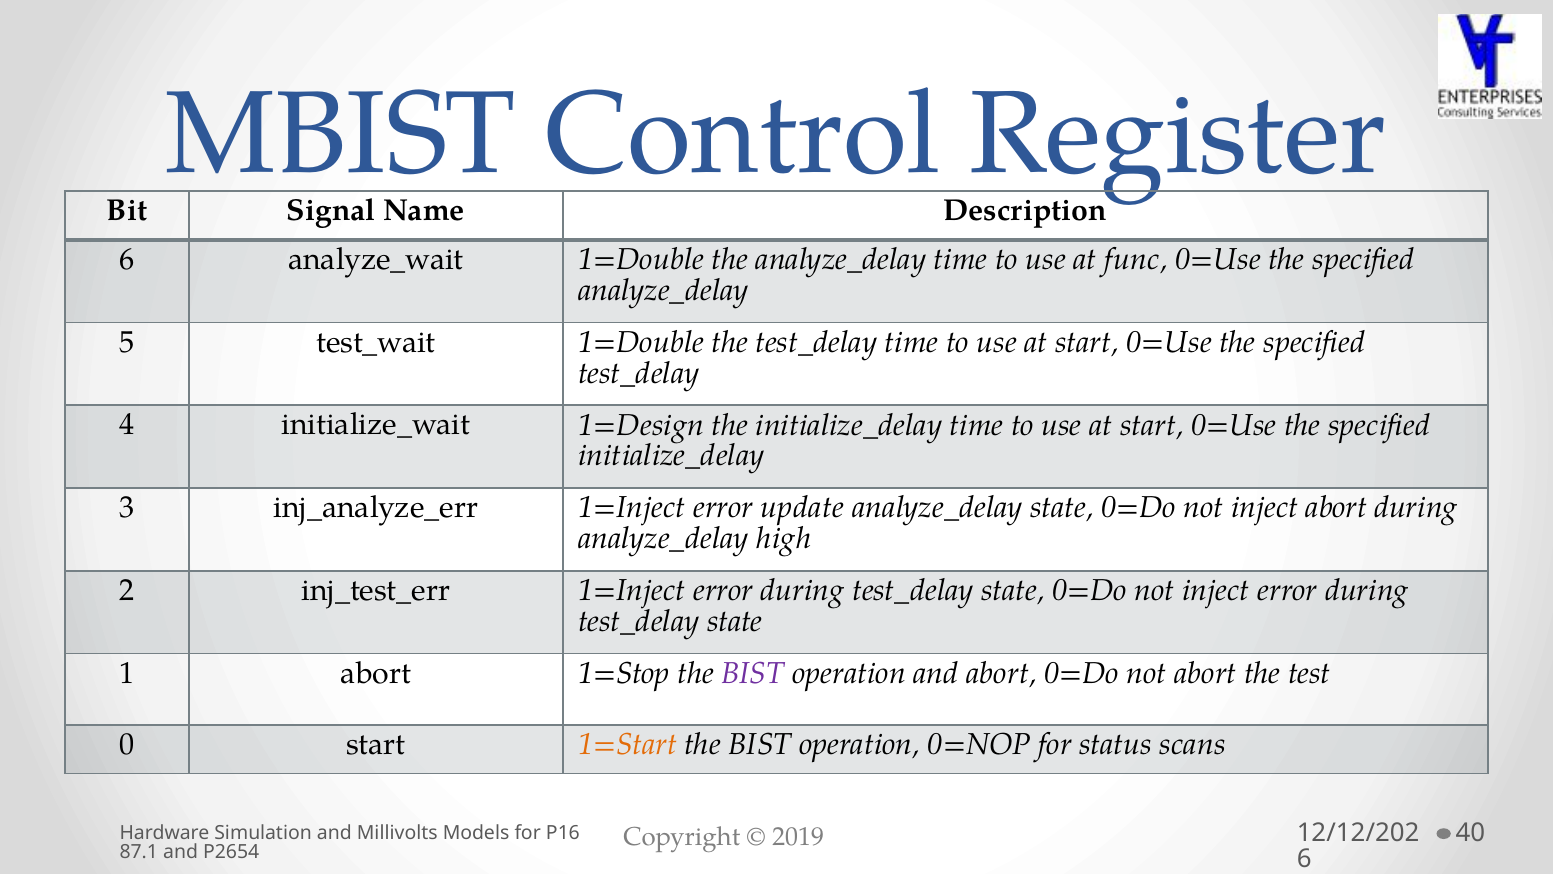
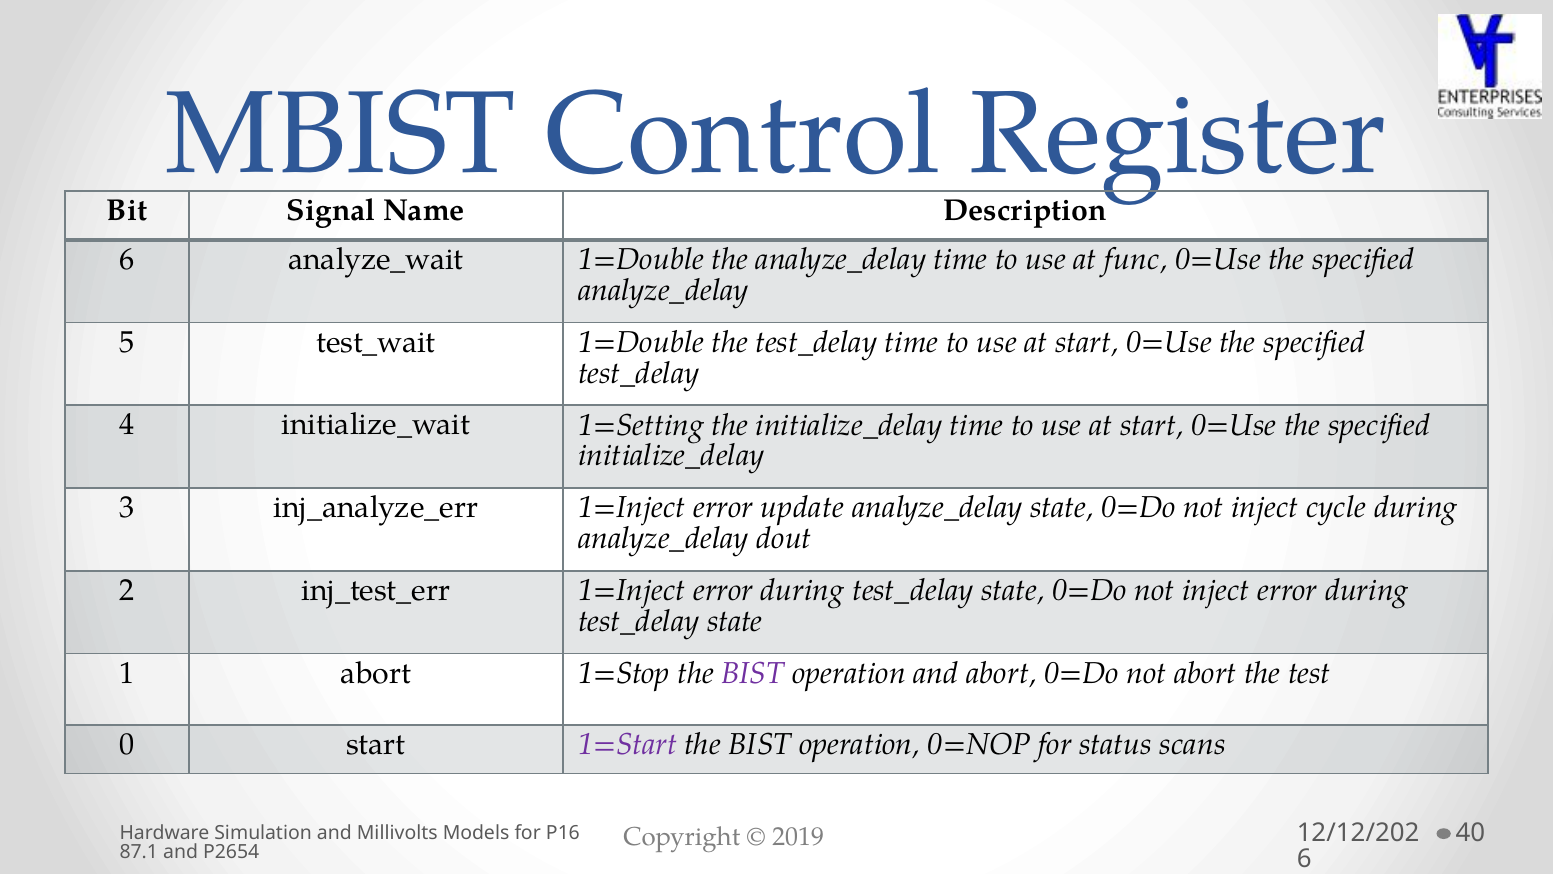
1=Design: 1=Design -> 1=Setting
inject abort: abort -> cycle
high: high -> dout
1=Start colour: orange -> purple
